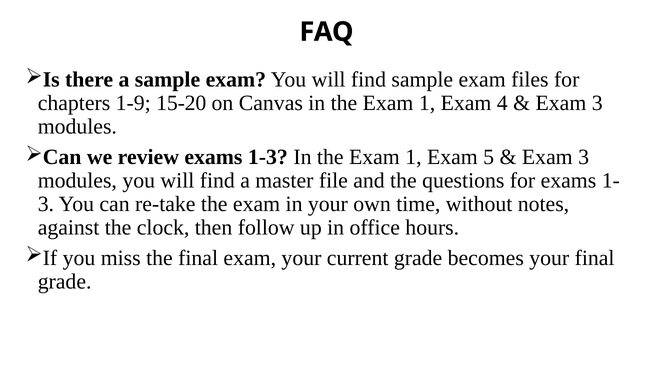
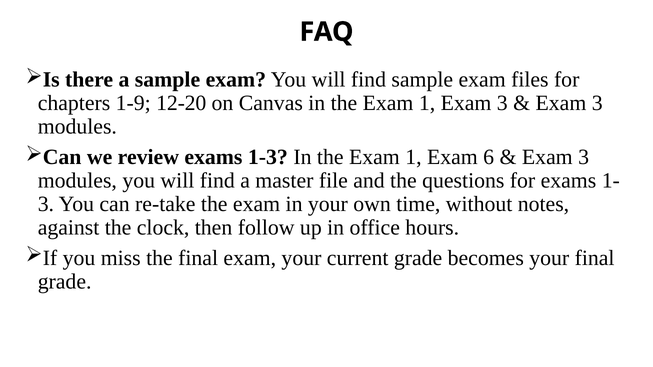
15-20: 15-20 -> 12-20
1 Exam 4: 4 -> 3
5: 5 -> 6
